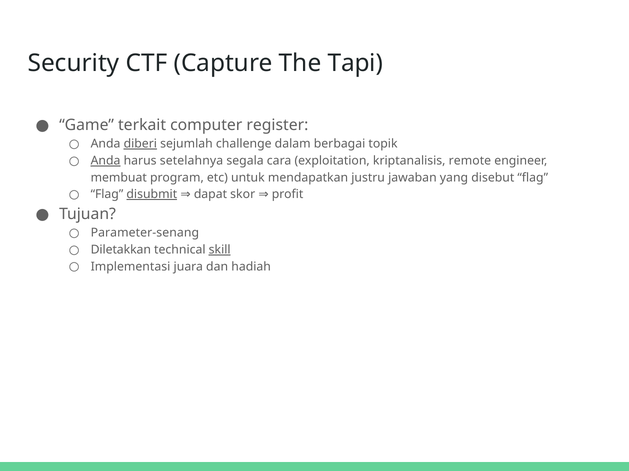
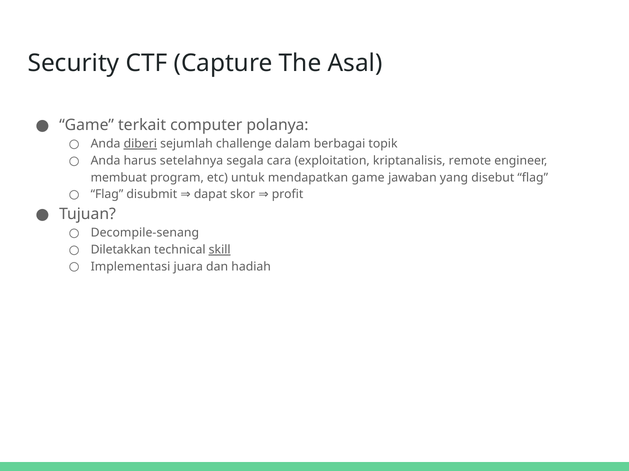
Tapi: Tapi -> Asal
register: register -> polanya
Anda at (106, 161) underline: present -> none
mendapatkan justru: justru -> game
disubmit underline: present -> none
Parameter-senang: Parameter-senang -> Decompile-senang
